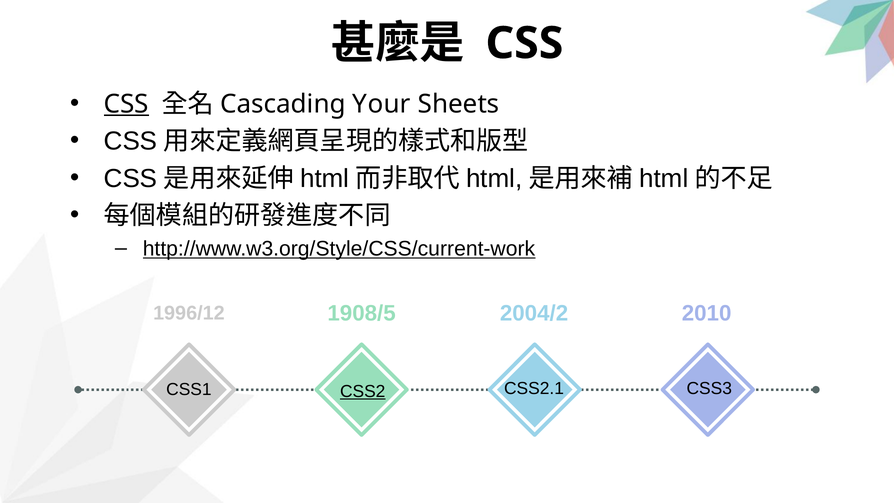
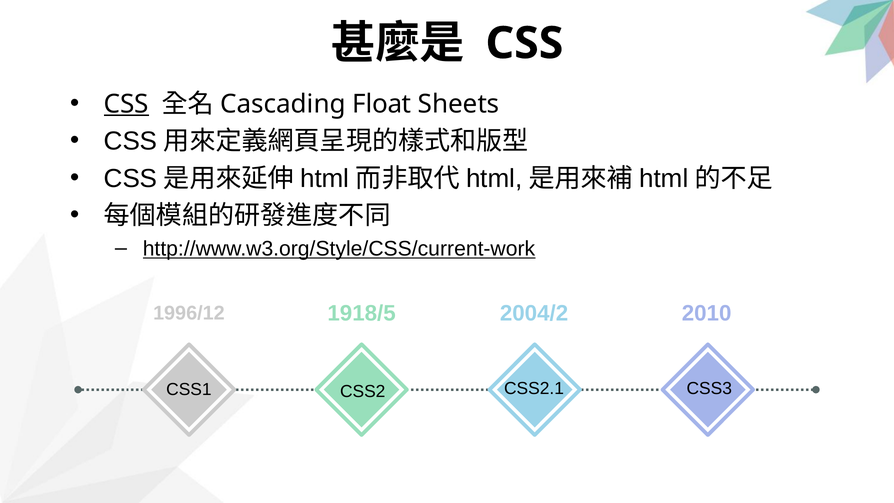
Your: Your -> Float
1908/5: 1908/5 -> 1918/5
CSS2 underline: present -> none
